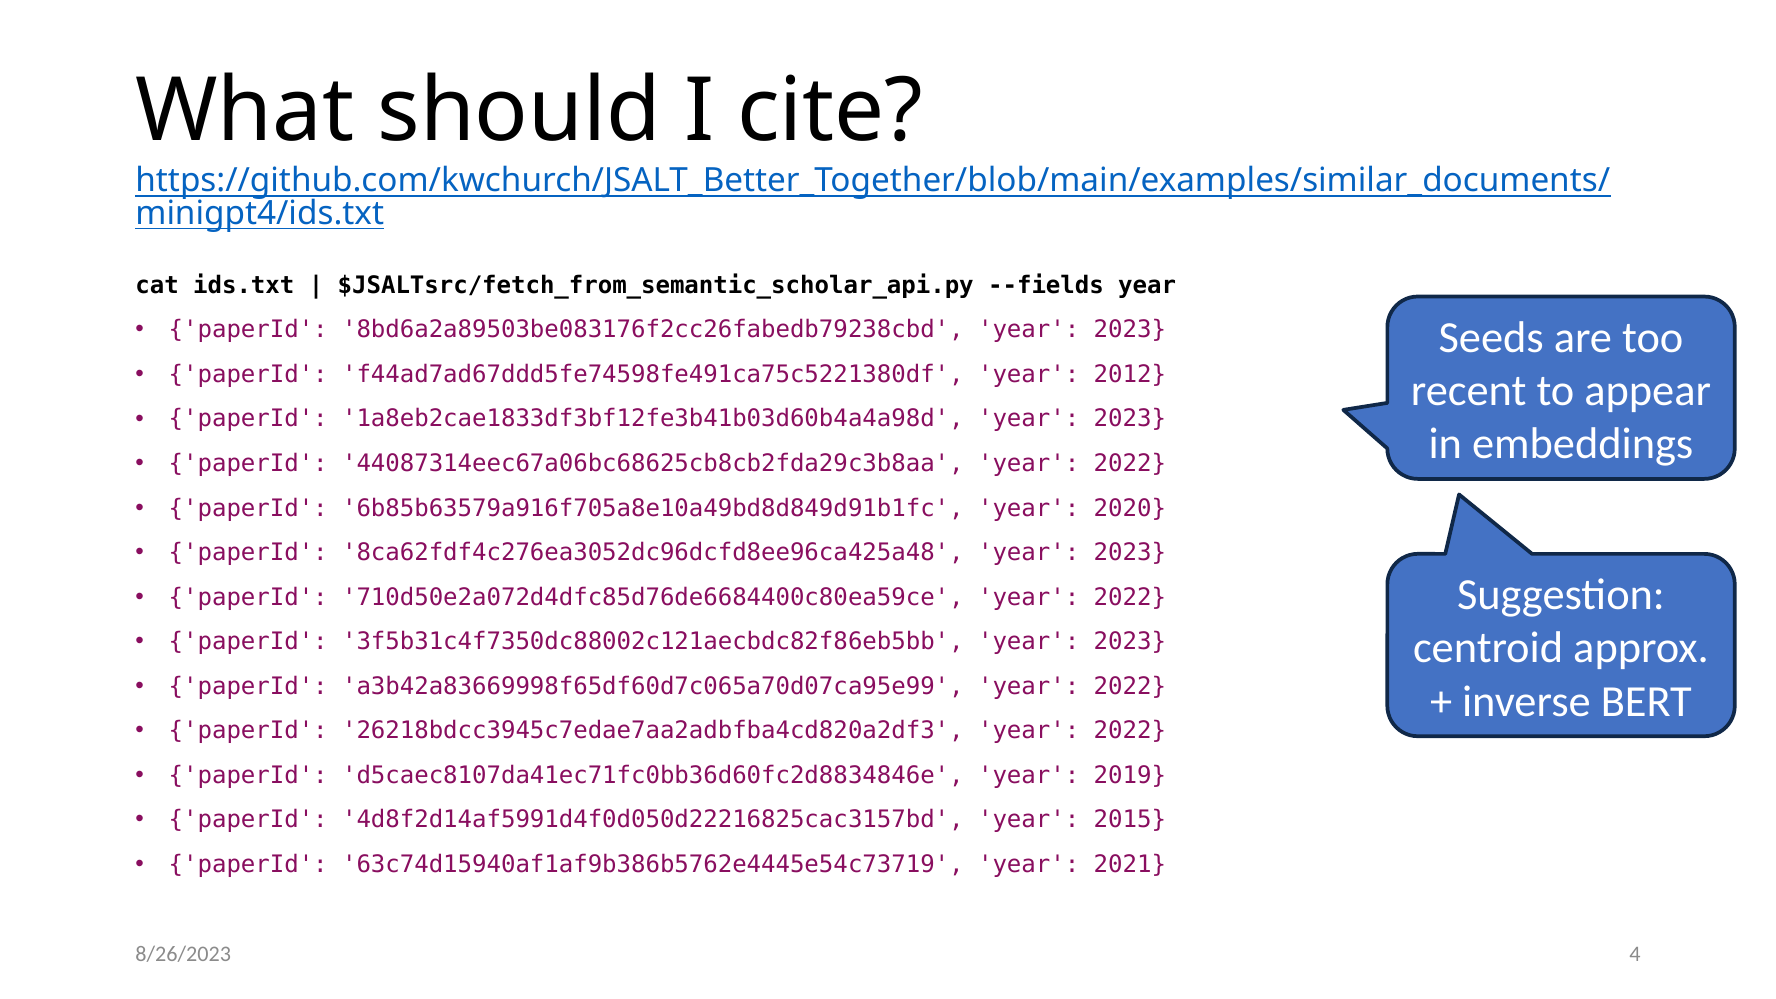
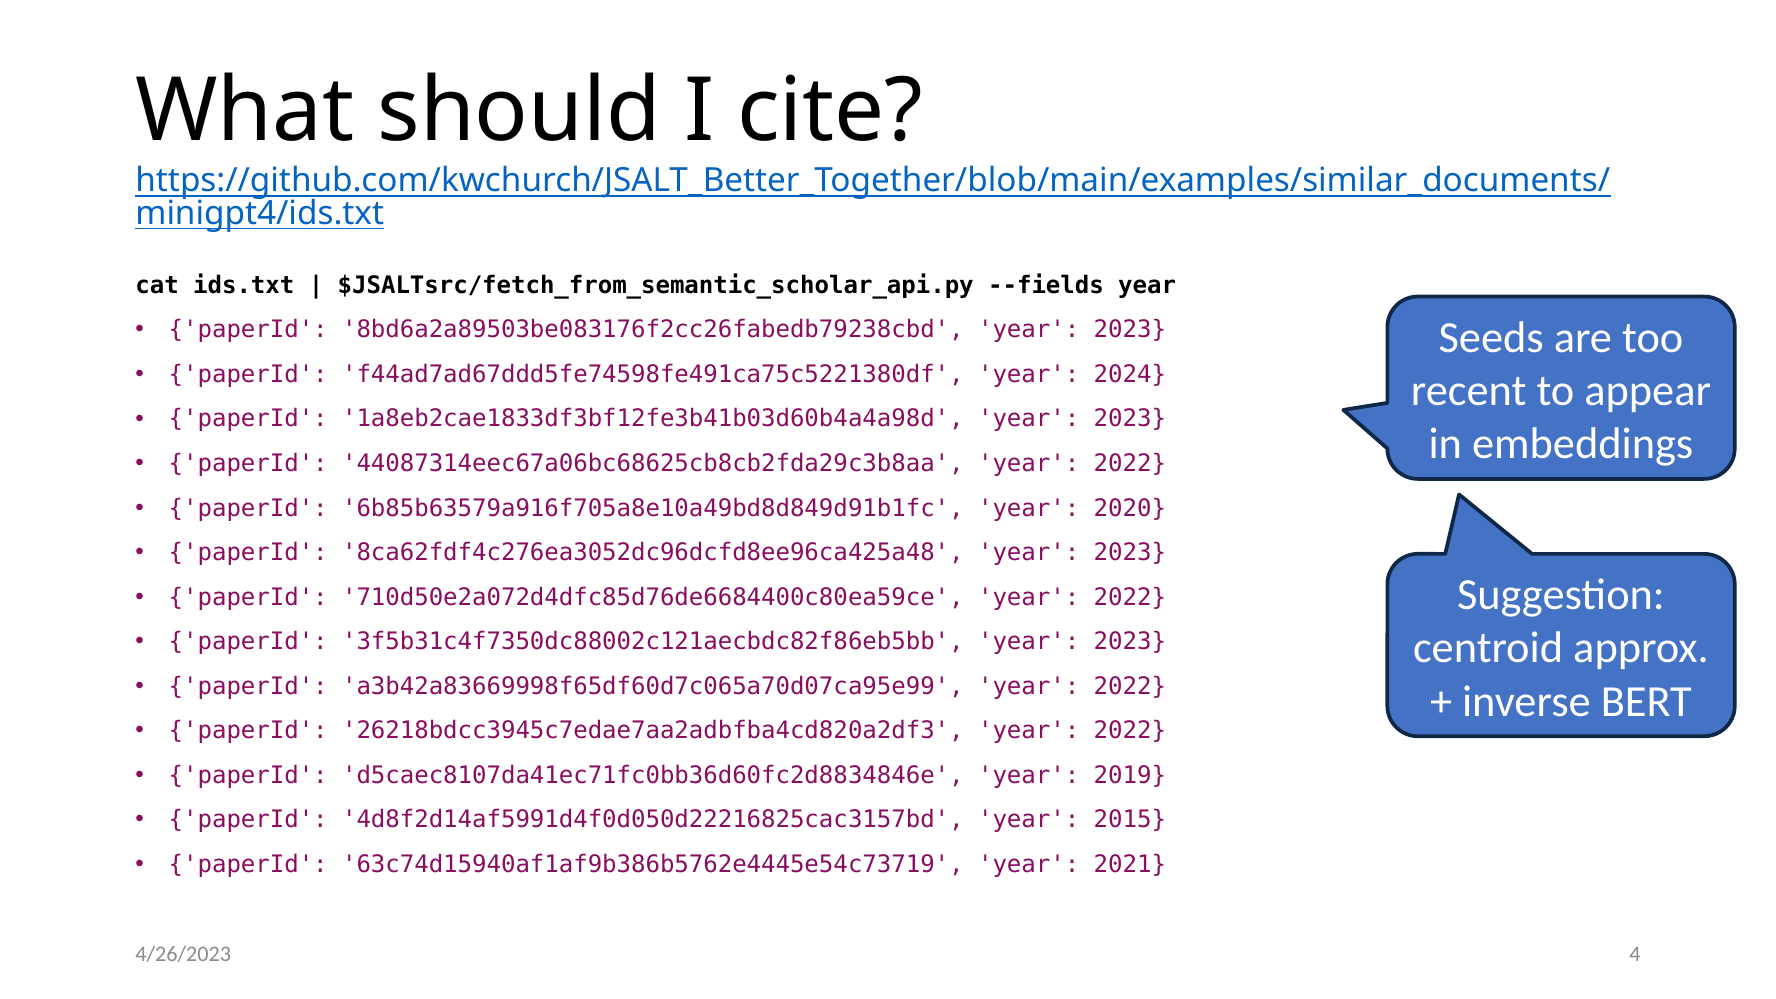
2012: 2012 -> 2024
8/26/2023: 8/26/2023 -> 4/26/2023
